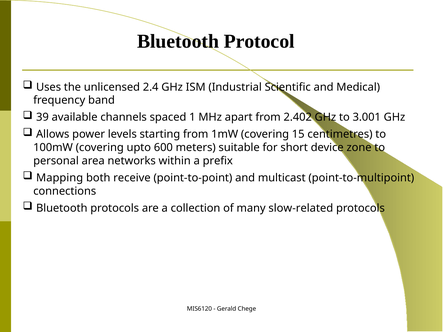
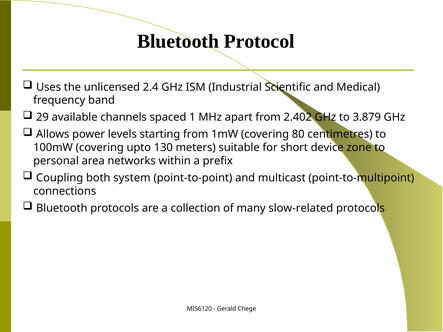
39: 39 -> 29
3.001: 3.001 -> 3.879
15: 15 -> 80
600: 600 -> 130
Mapping: Mapping -> Coupling
receive: receive -> system
